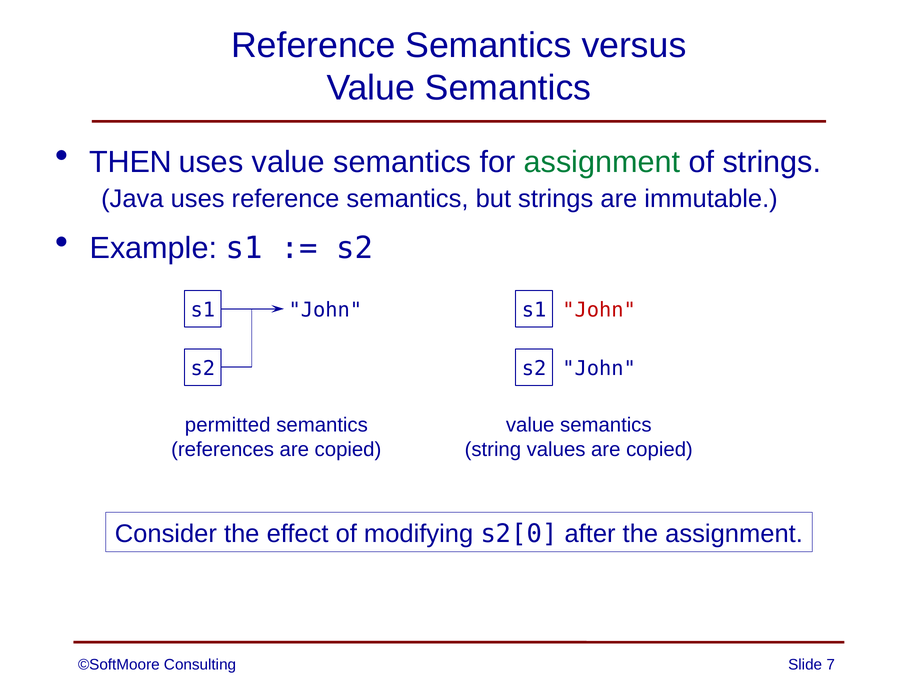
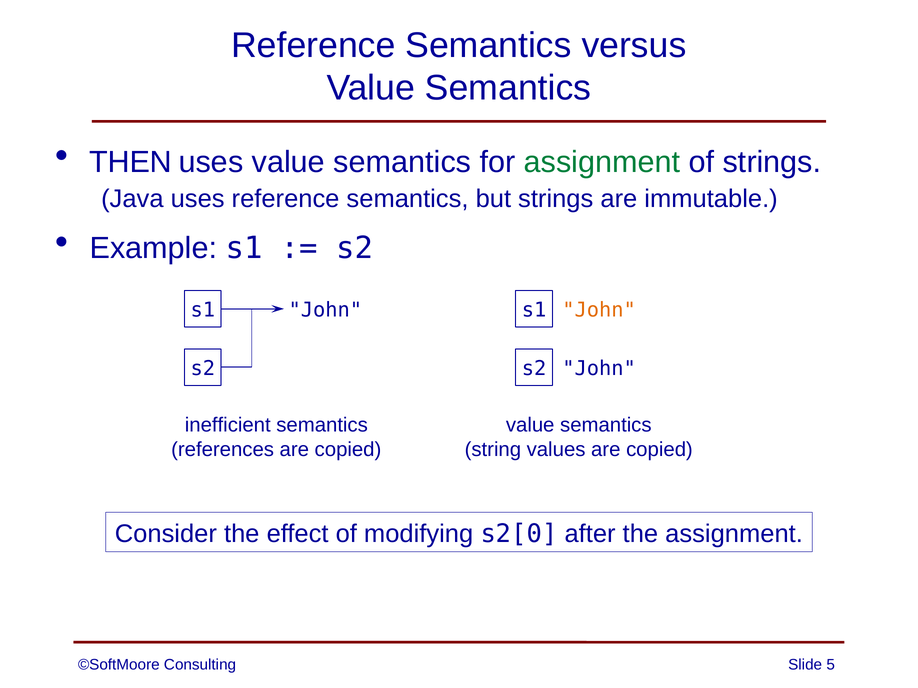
John at (599, 310) colour: red -> orange
permitted: permitted -> inefficient
7: 7 -> 5
